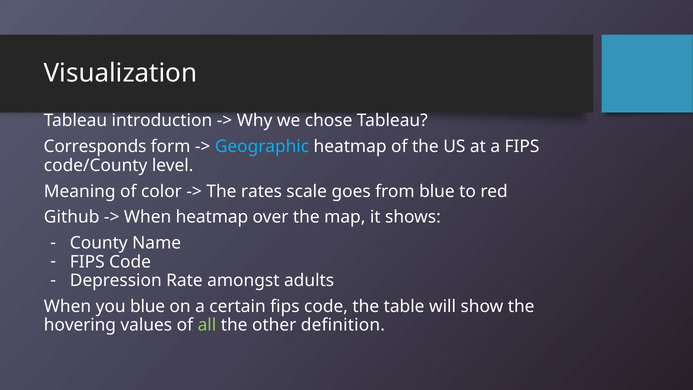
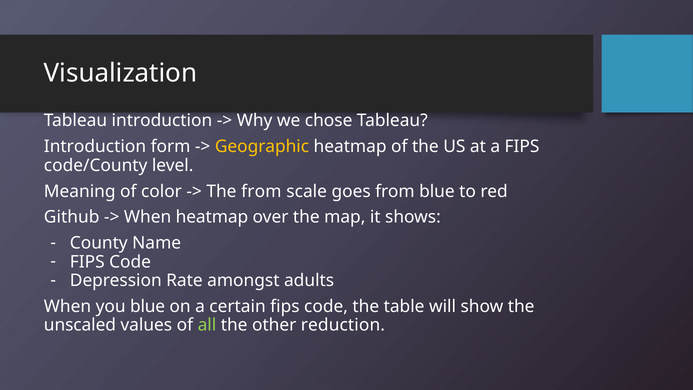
Corresponds at (95, 147): Corresponds -> Introduction
Geographic colour: light blue -> yellow
The rates: rates -> from
hovering: hovering -> unscaled
definition: definition -> reduction
